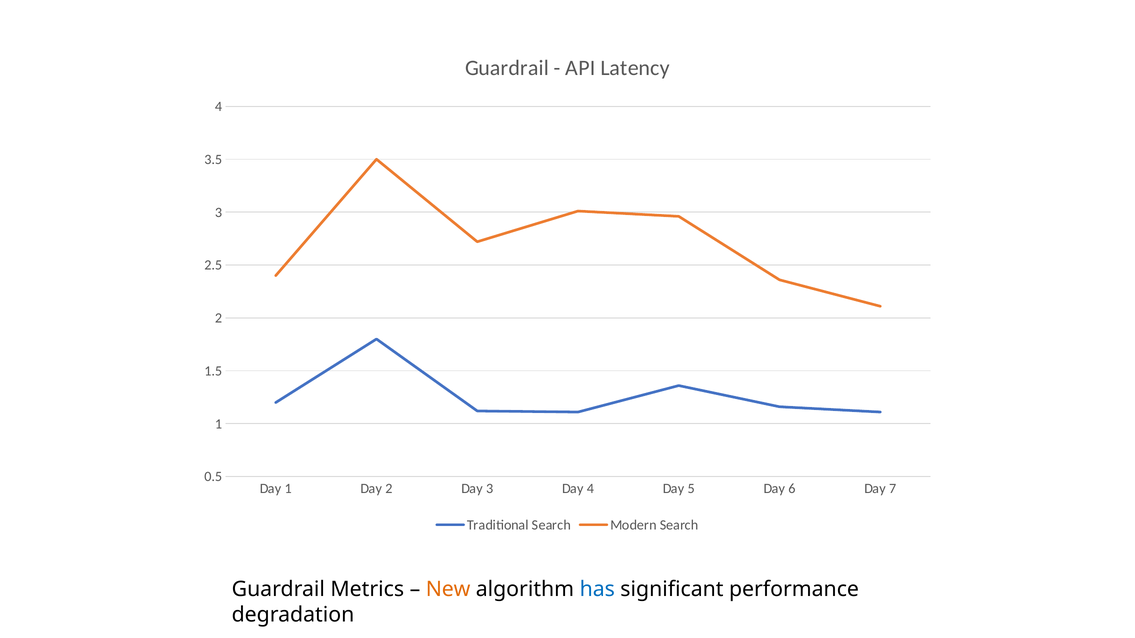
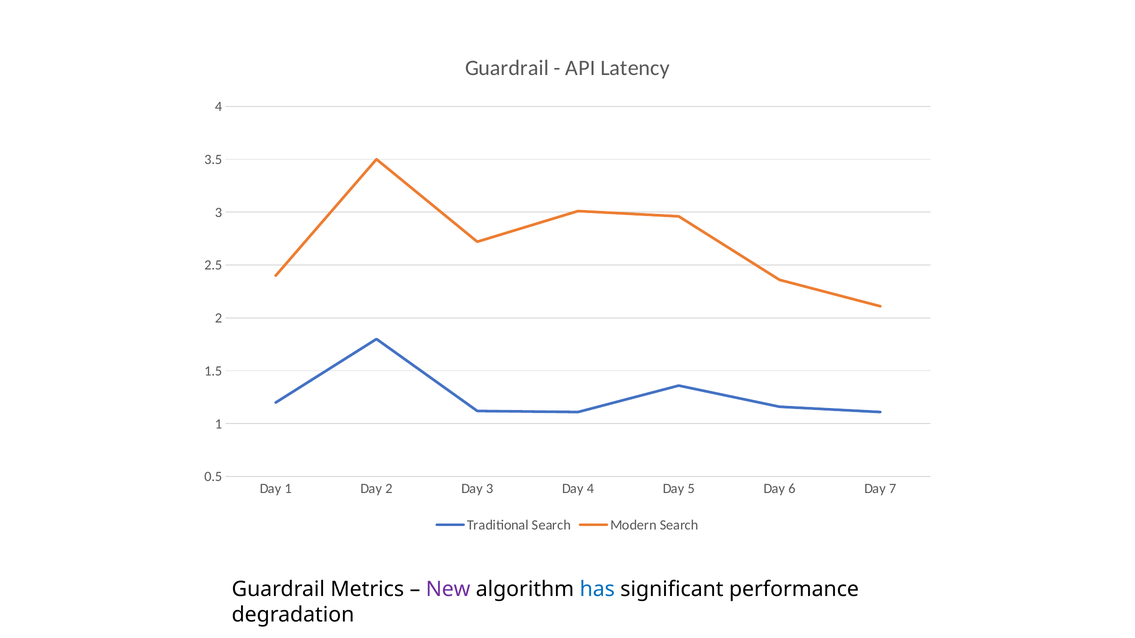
New colour: orange -> purple
